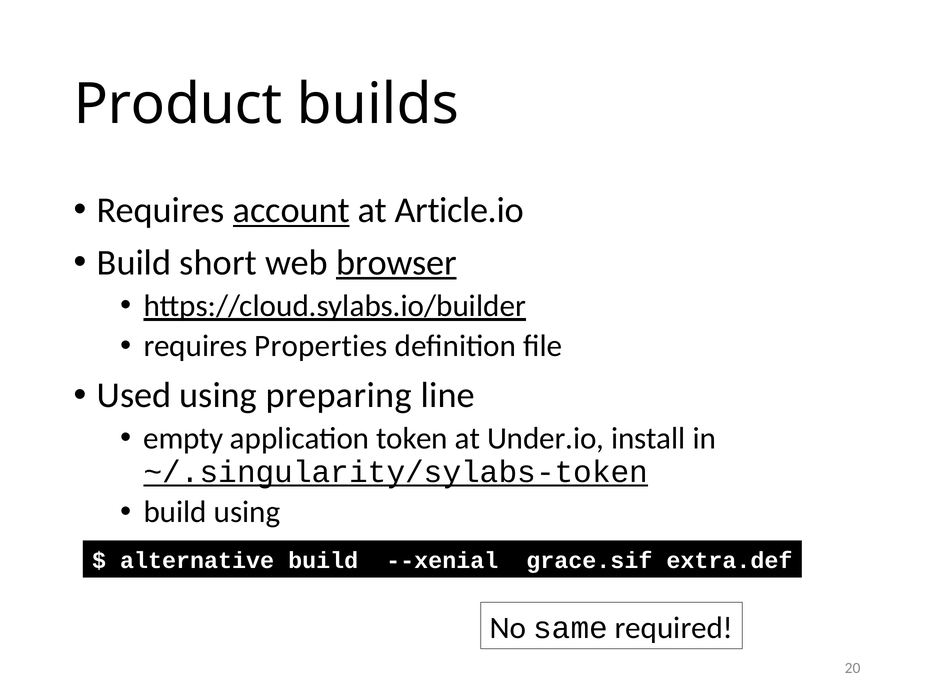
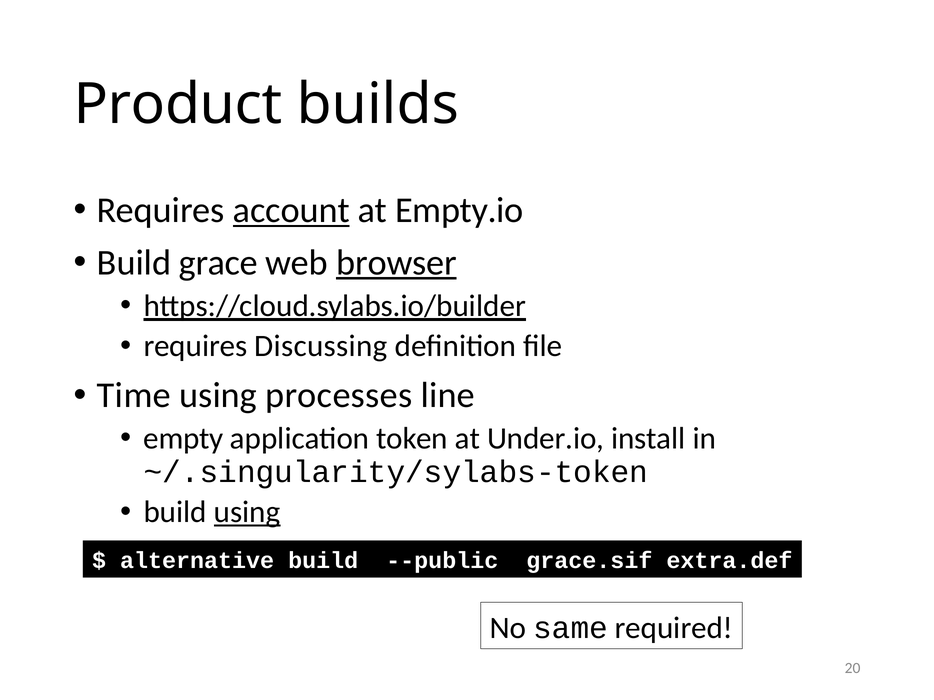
Article.io: Article.io -> Empty.io
short: short -> grace
Properties: Properties -> Discussing
Used: Used -> Time
preparing: preparing -> processes
~/.singularity/sylabs-token underline: present -> none
using at (247, 512) underline: none -> present
--xenial: --xenial -> --public
